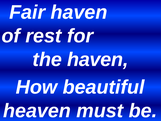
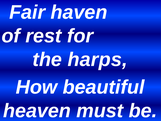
the haven: haven -> harps
